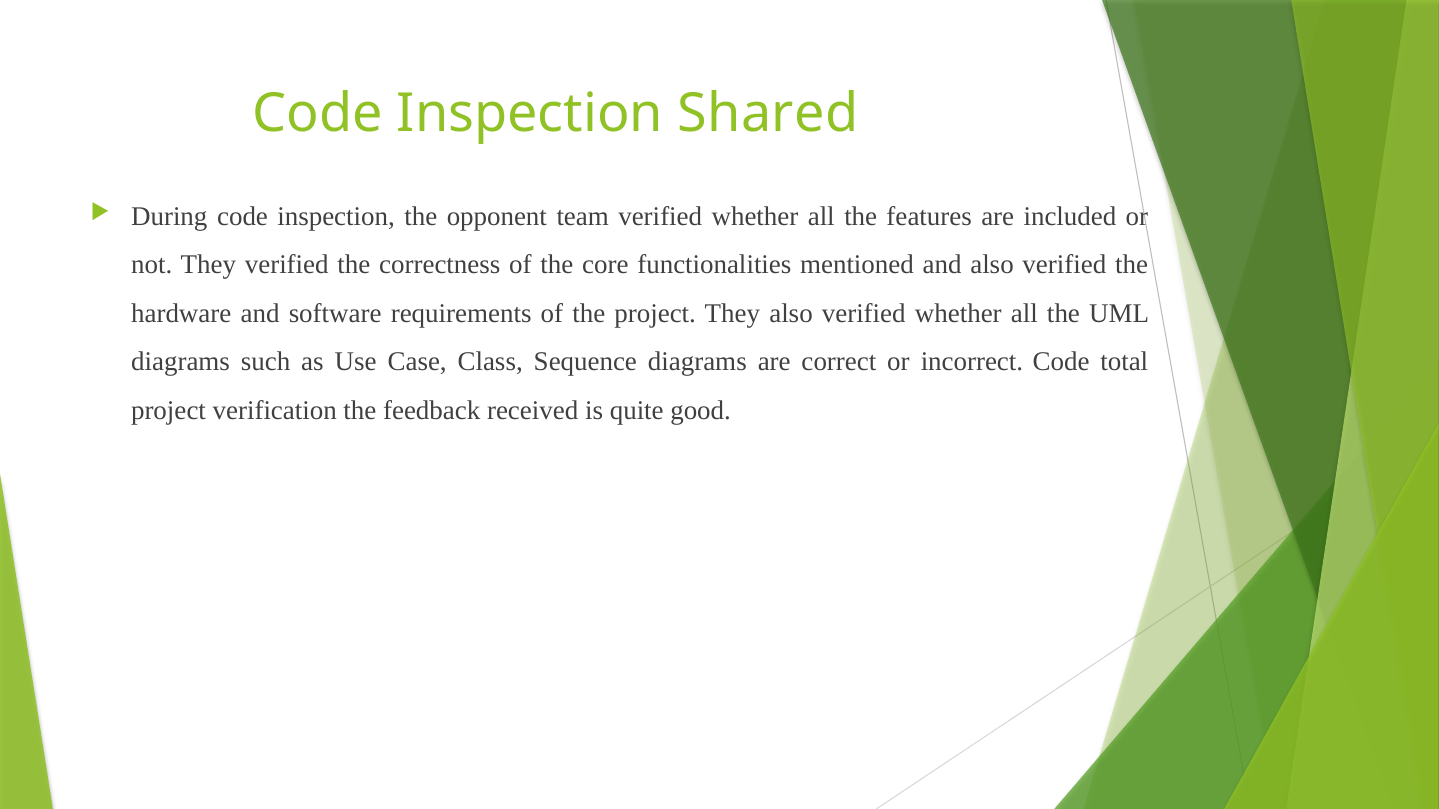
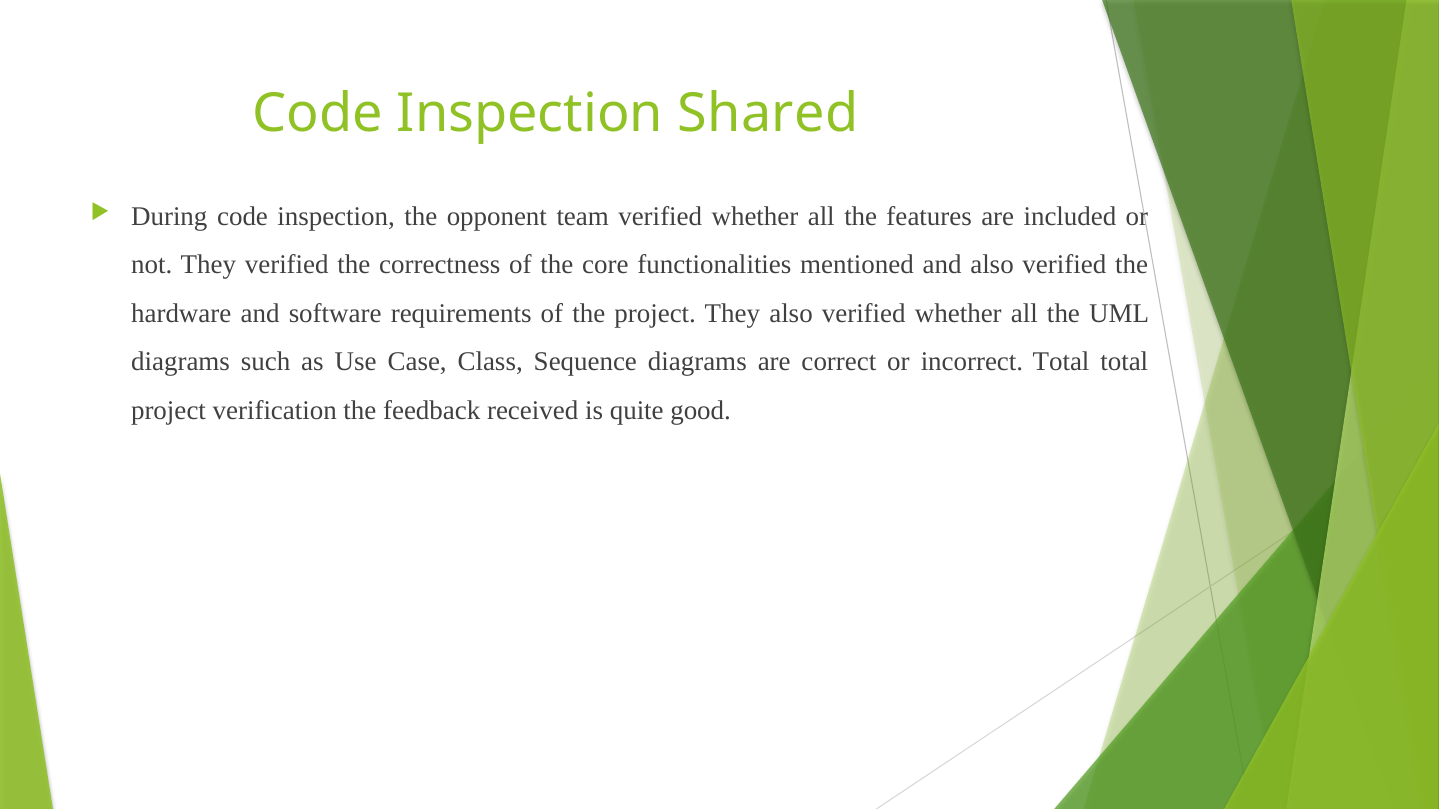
incorrect Code: Code -> Total
